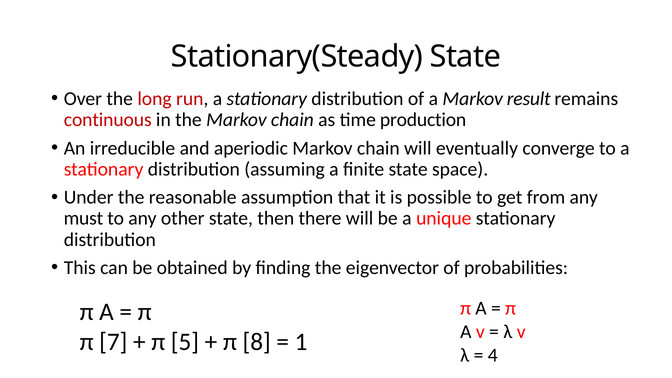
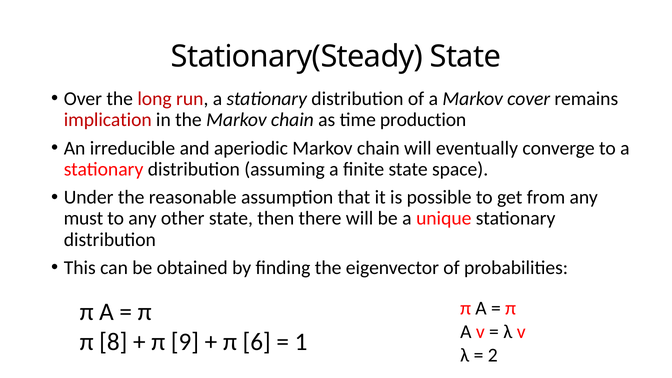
result: result -> cover
continuous: continuous -> implication
7: 7 -> 8
5: 5 -> 9
8: 8 -> 6
4: 4 -> 2
